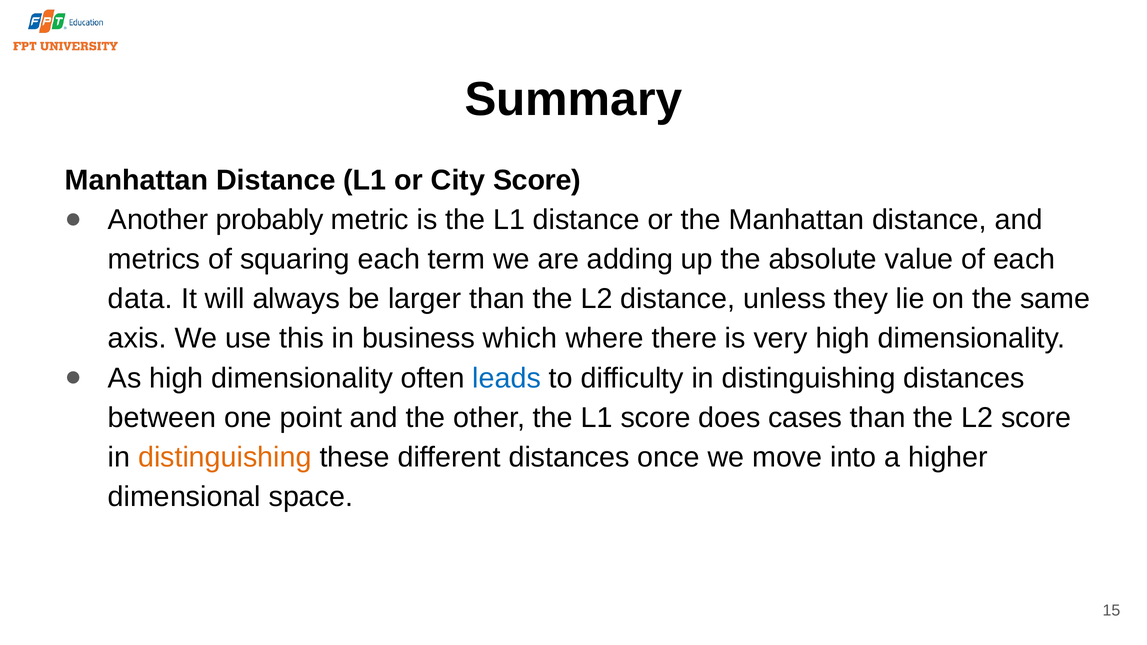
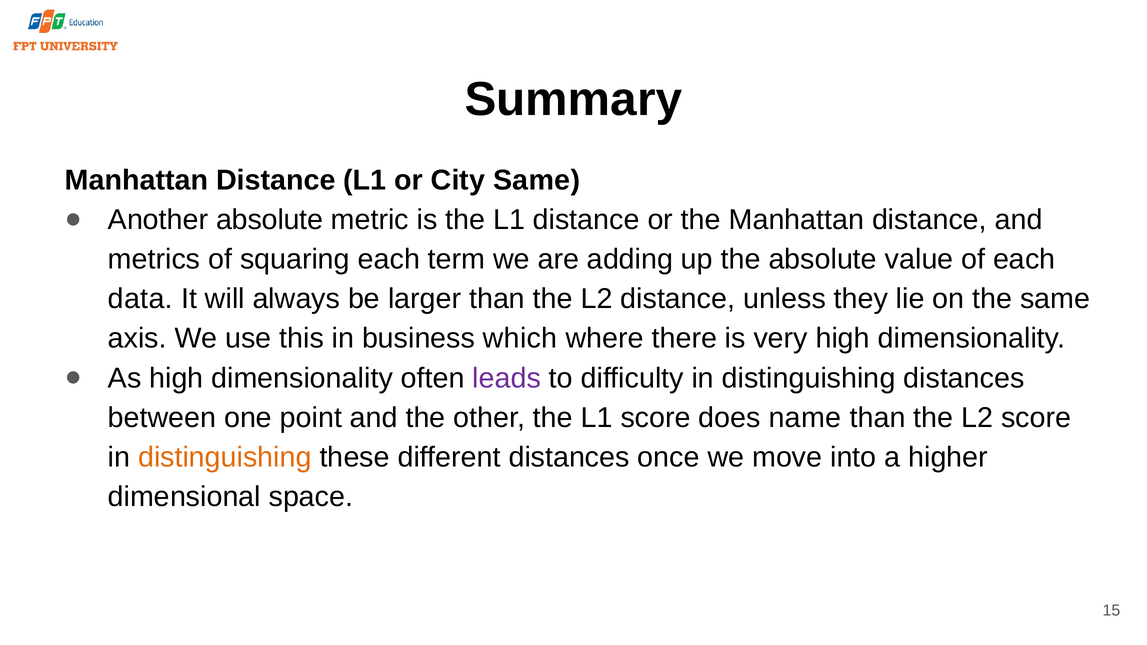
City Score: Score -> Same
Another probably: probably -> absolute
leads colour: blue -> purple
cases: cases -> name
